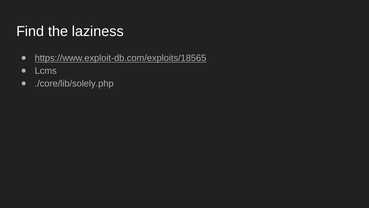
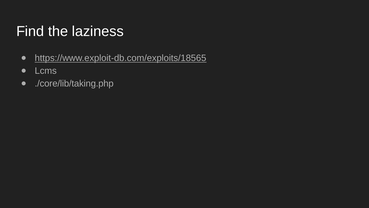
./core/lib/solely.php: ./core/lib/solely.php -> ./core/lib/taking.php
